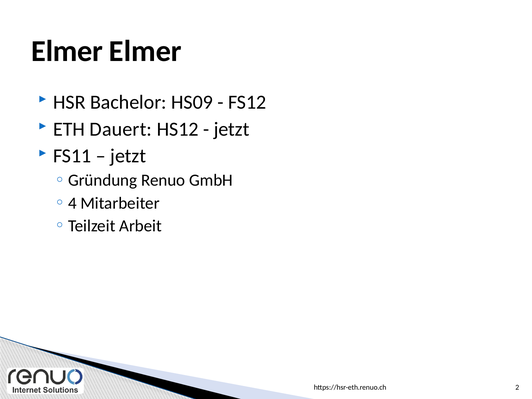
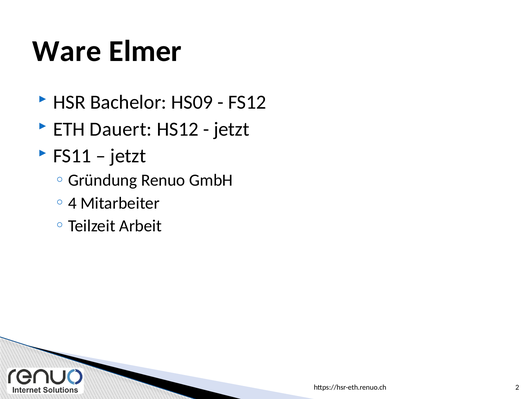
Elmer at (67, 51): Elmer -> Ware
